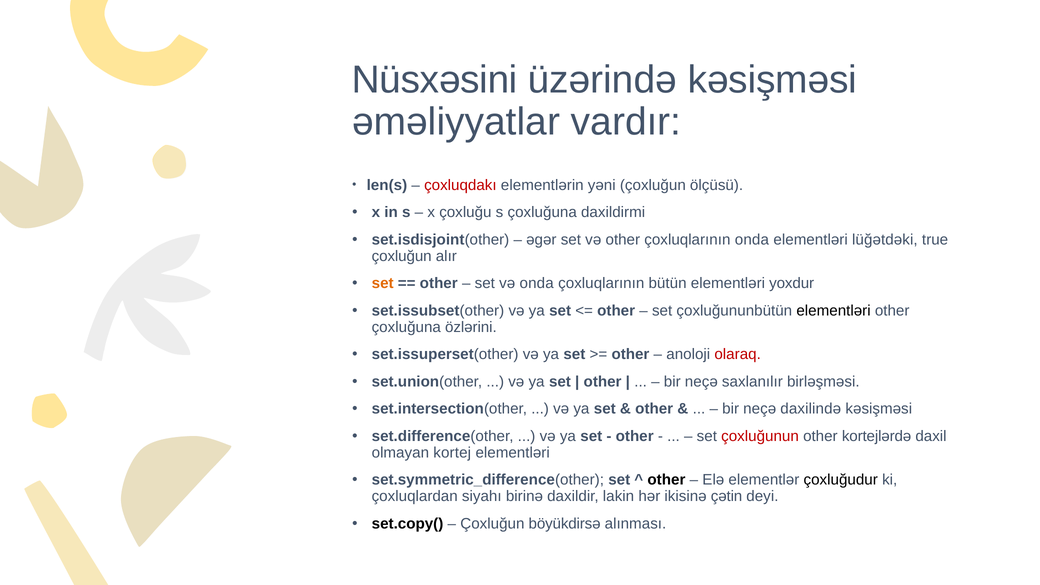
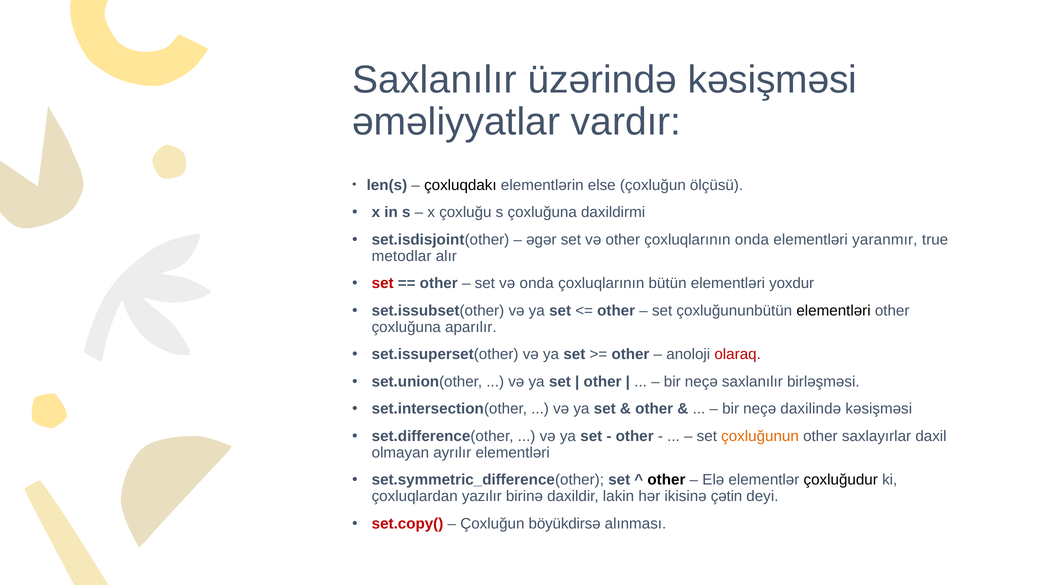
Nüsxəsini at (435, 80): Nüsxəsini -> Saxlanılır
çoxluqdakı colour: red -> black
yəni: yəni -> else
lüğətdəki: lüğətdəki -> yaranmır
çoxluğun at (402, 256): çoxluğun -> metodlar
set at (383, 283) colour: orange -> red
özlərini: özlərini -> aparılır
çoxluğunun colour: red -> orange
kortejlərdə: kortejlərdə -> saxlayırlar
kortej: kortej -> ayrılır
siyahı: siyahı -> yazılır
set.copy( colour: black -> red
